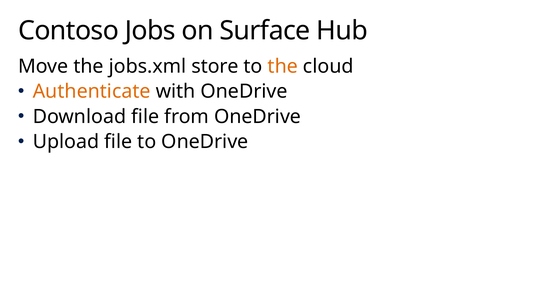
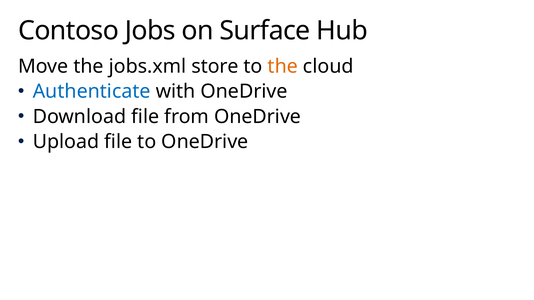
Authenticate colour: orange -> blue
